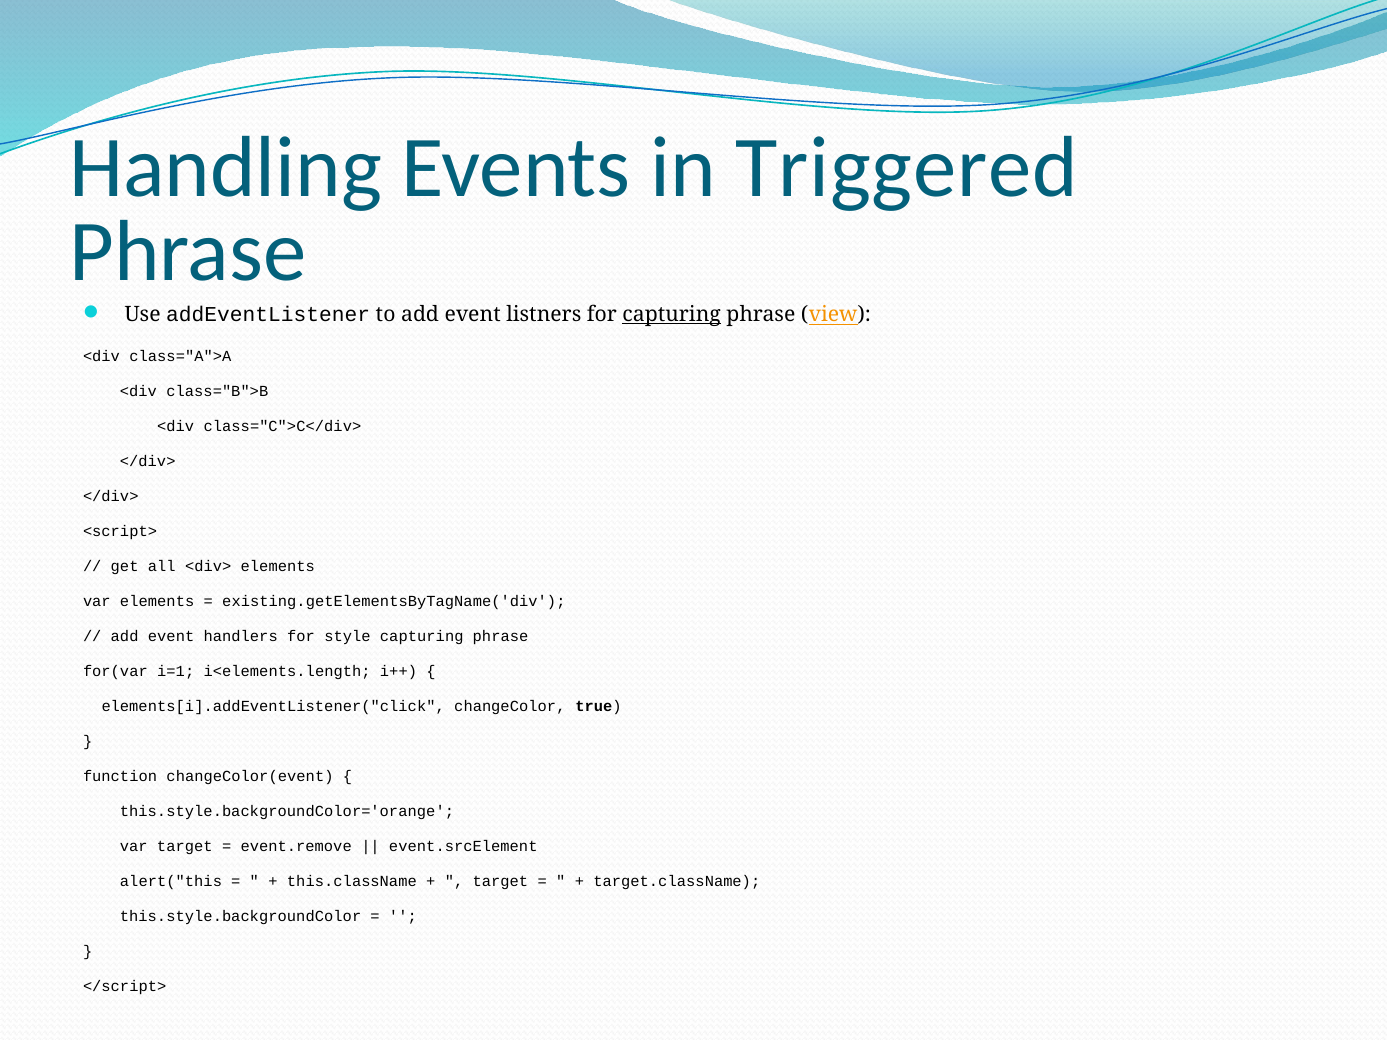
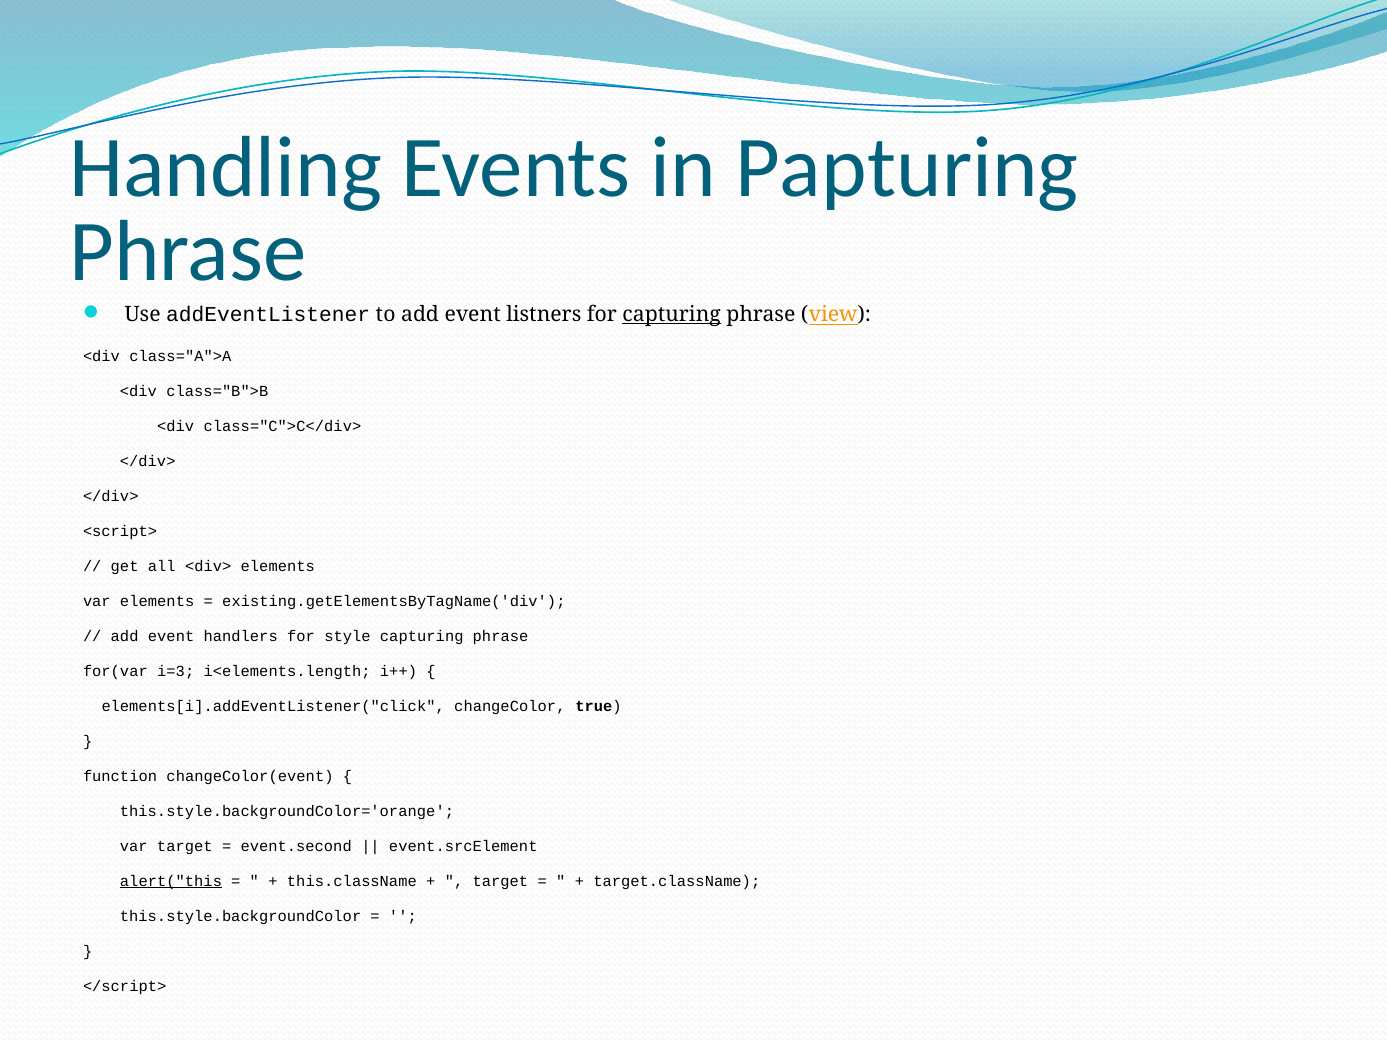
Triggered: Triggered -> Papturing
i=1: i=1 -> i=3
event.remove: event.remove -> event.second
alert("this underline: none -> present
